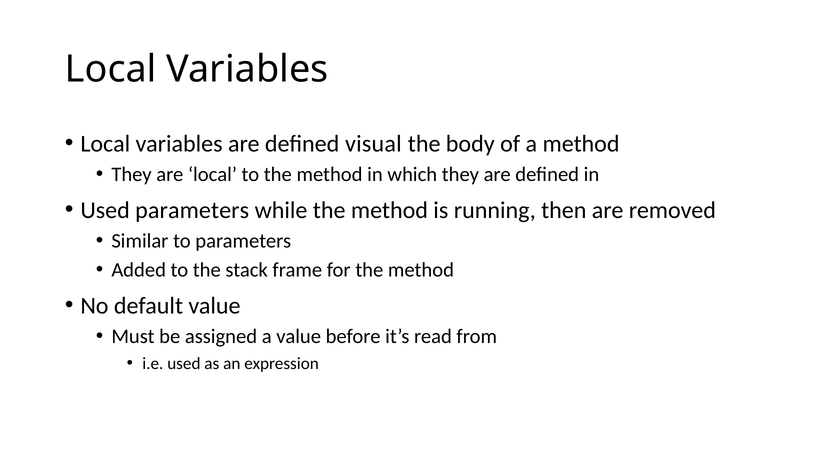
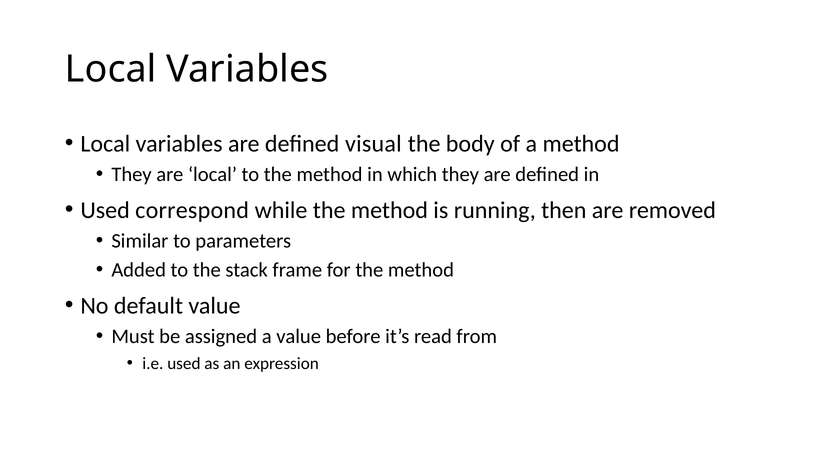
Used parameters: parameters -> correspond
